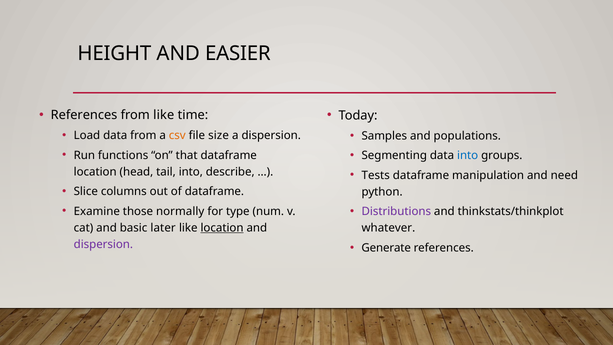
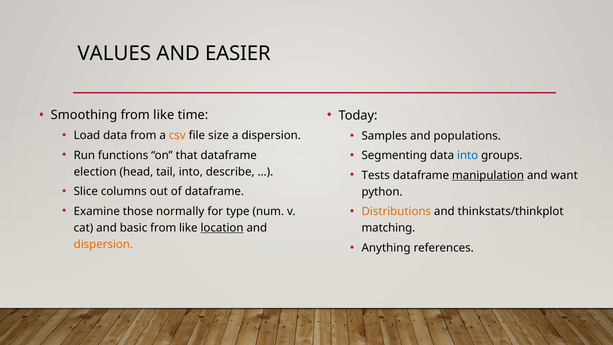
HEIGHT: HEIGHT -> VALUES
References at (84, 115): References -> Smoothing
location at (95, 172): location -> election
manipulation underline: none -> present
need: need -> want
Distributions colour: purple -> orange
basic later: later -> from
whatever: whatever -> matching
dispersion at (103, 244) colour: purple -> orange
Generate: Generate -> Anything
